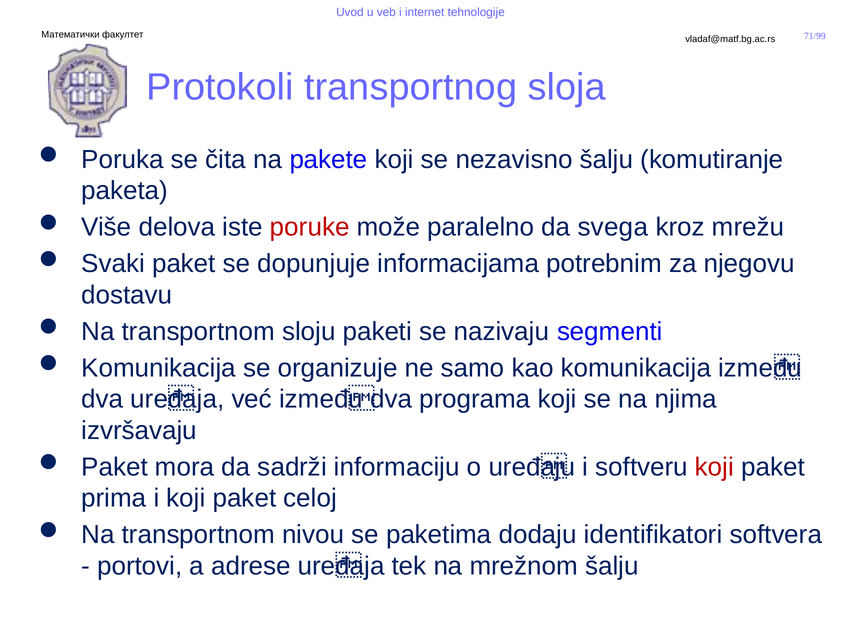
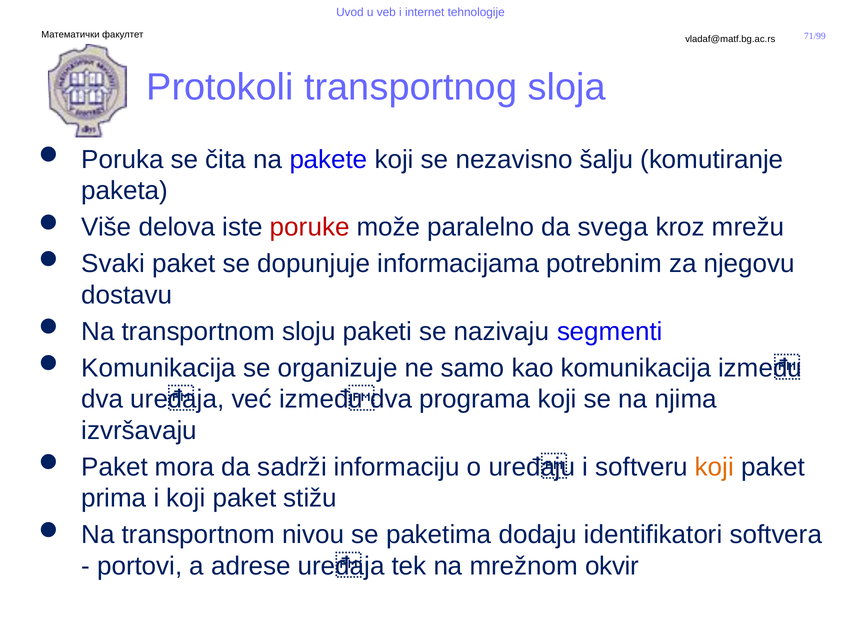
koji at (714, 467) colour: red -> orange
celoj: celoj -> stižu
mrežnom šalju: šalju -> okvir
